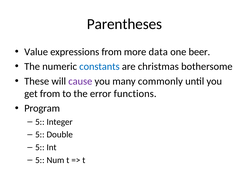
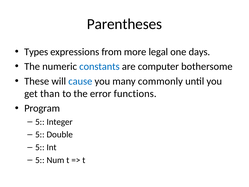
Value: Value -> Types
data: data -> legal
beer: beer -> days
christmas: christmas -> computer
cause colour: purple -> blue
get from: from -> than
